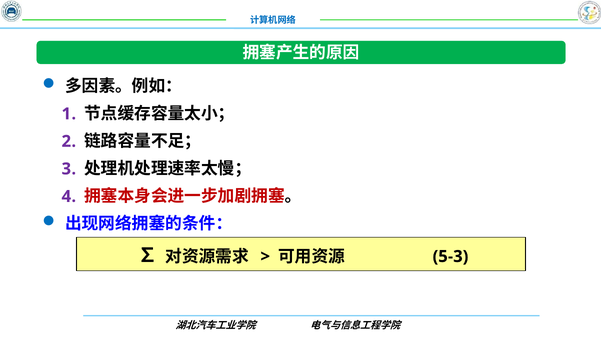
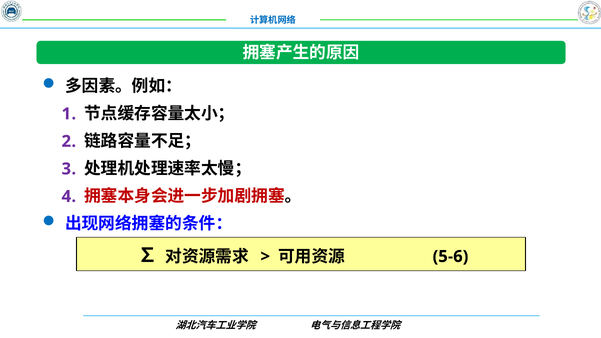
5-3: 5-3 -> 5-6
